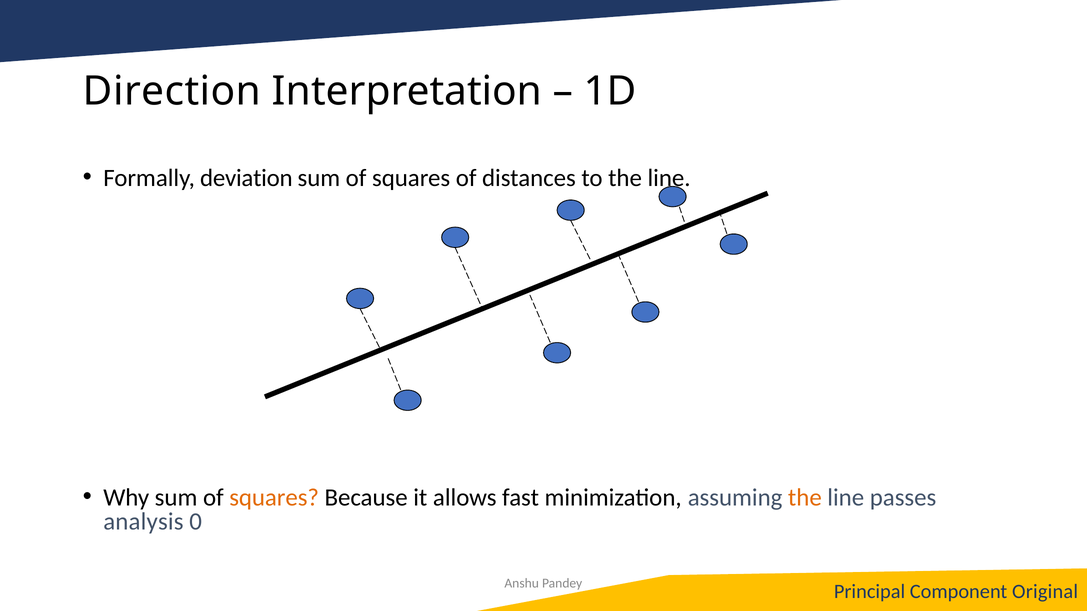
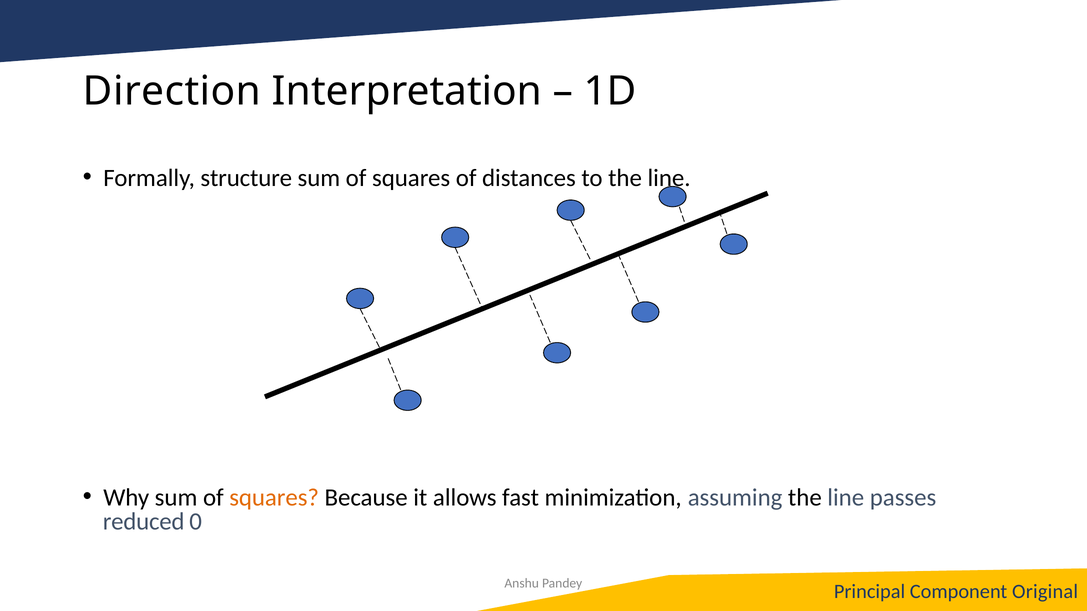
deviation: deviation -> structure
the at (805, 498) colour: orange -> black
analysis: analysis -> reduced
